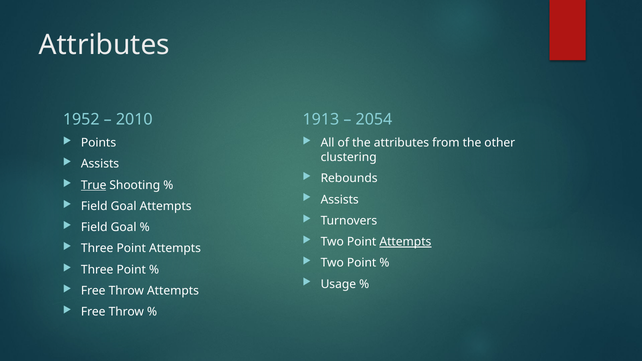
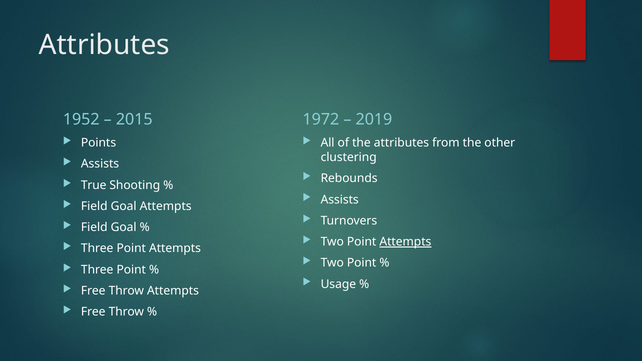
2010: 2010 -> 2015
1913: 1913 -> 1972
2054: 2054 -> 2019
True underline: present -> none
